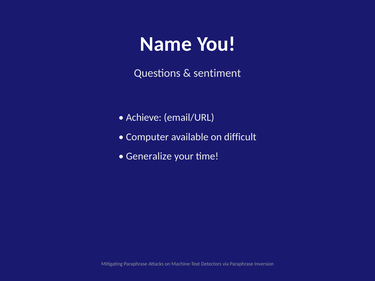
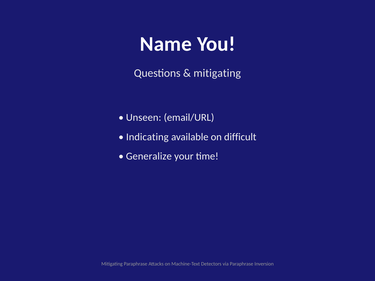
sentiment at (217, 73): sentiment -> mitigating
Achieve: Achieve -> Unseen
Computer: Computer -> Indicating
